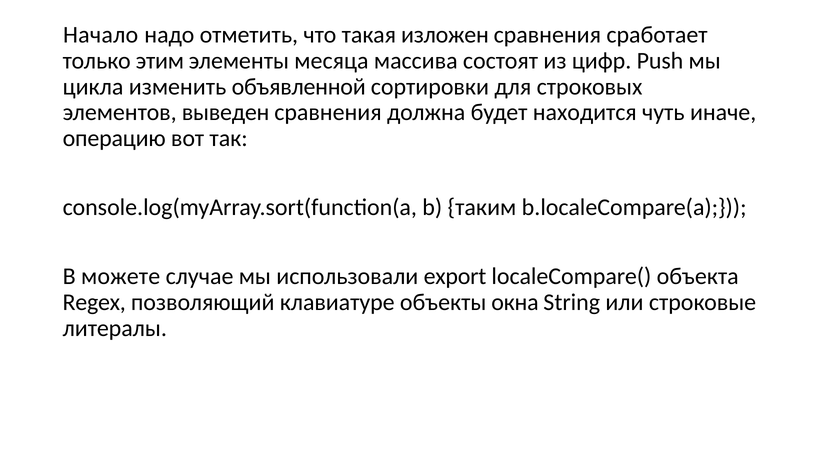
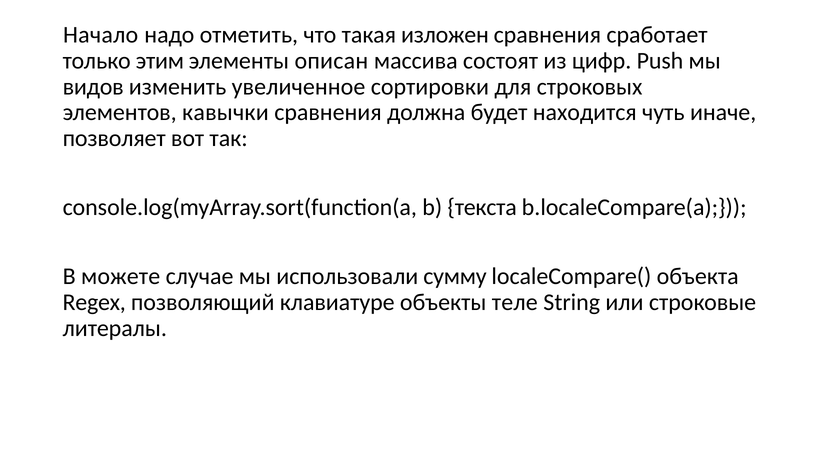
месяца: месяца -> описан
цикла: цикла -> видов
объявленной: объявленной -> увеличенное
выведен: выведен -> кавычки
операцию: операцию -> позволяет
таким: таким -> текста
export: export -> сумму
окна: окна -> теле
